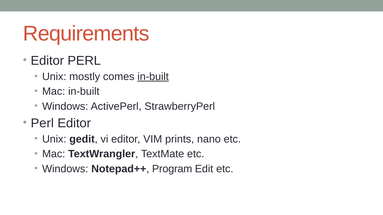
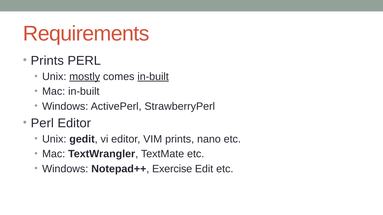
Editor at (47, 61): Editor -> Prints
mostly underline: none -> present
Program: Program -> Exercise
